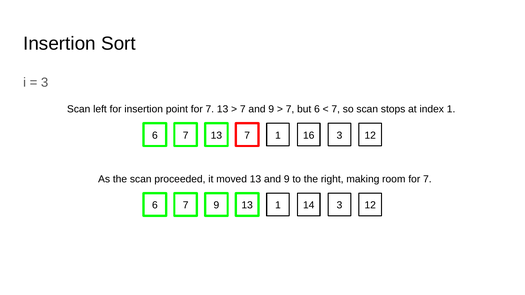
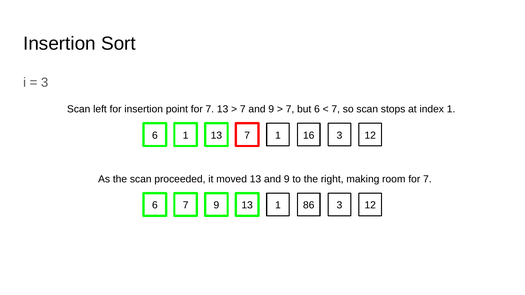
7 at (186, 135): 7 -> 1
14: 14 -> 86
